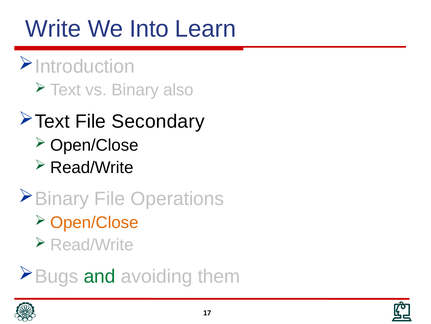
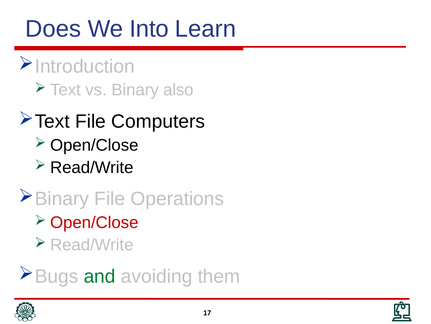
Write: Write -> Does
Secondary: Secondary -> Computers
Open/Close at (94, 222) colour: orange -> red
